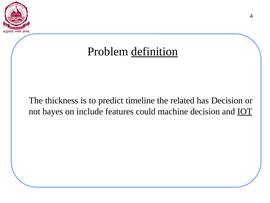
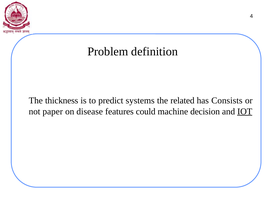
definition underline: present -> none
timeline: timeline -> systems
has Decision: Decision -> Consists
bayes: bayes -> paper
include: include -> disease
